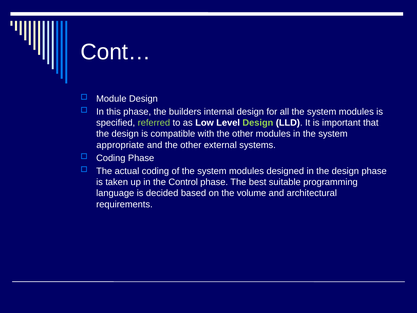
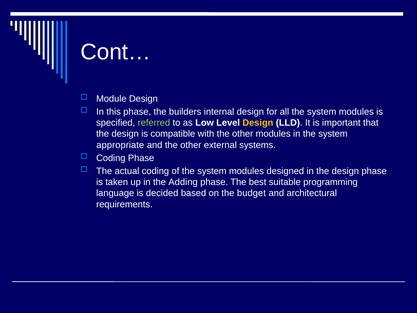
Design at (258, 123) colour: light green -> yellow
Control: Control -> Adding
volume: volume -> budget
